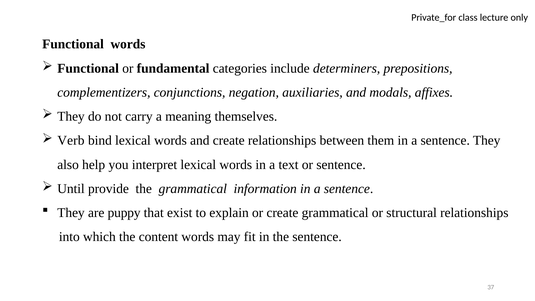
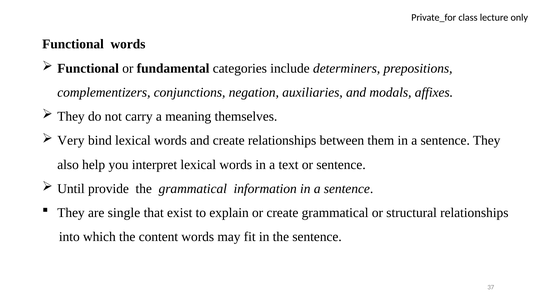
Verb: Verb -> Very
puppy: puppy -> single
